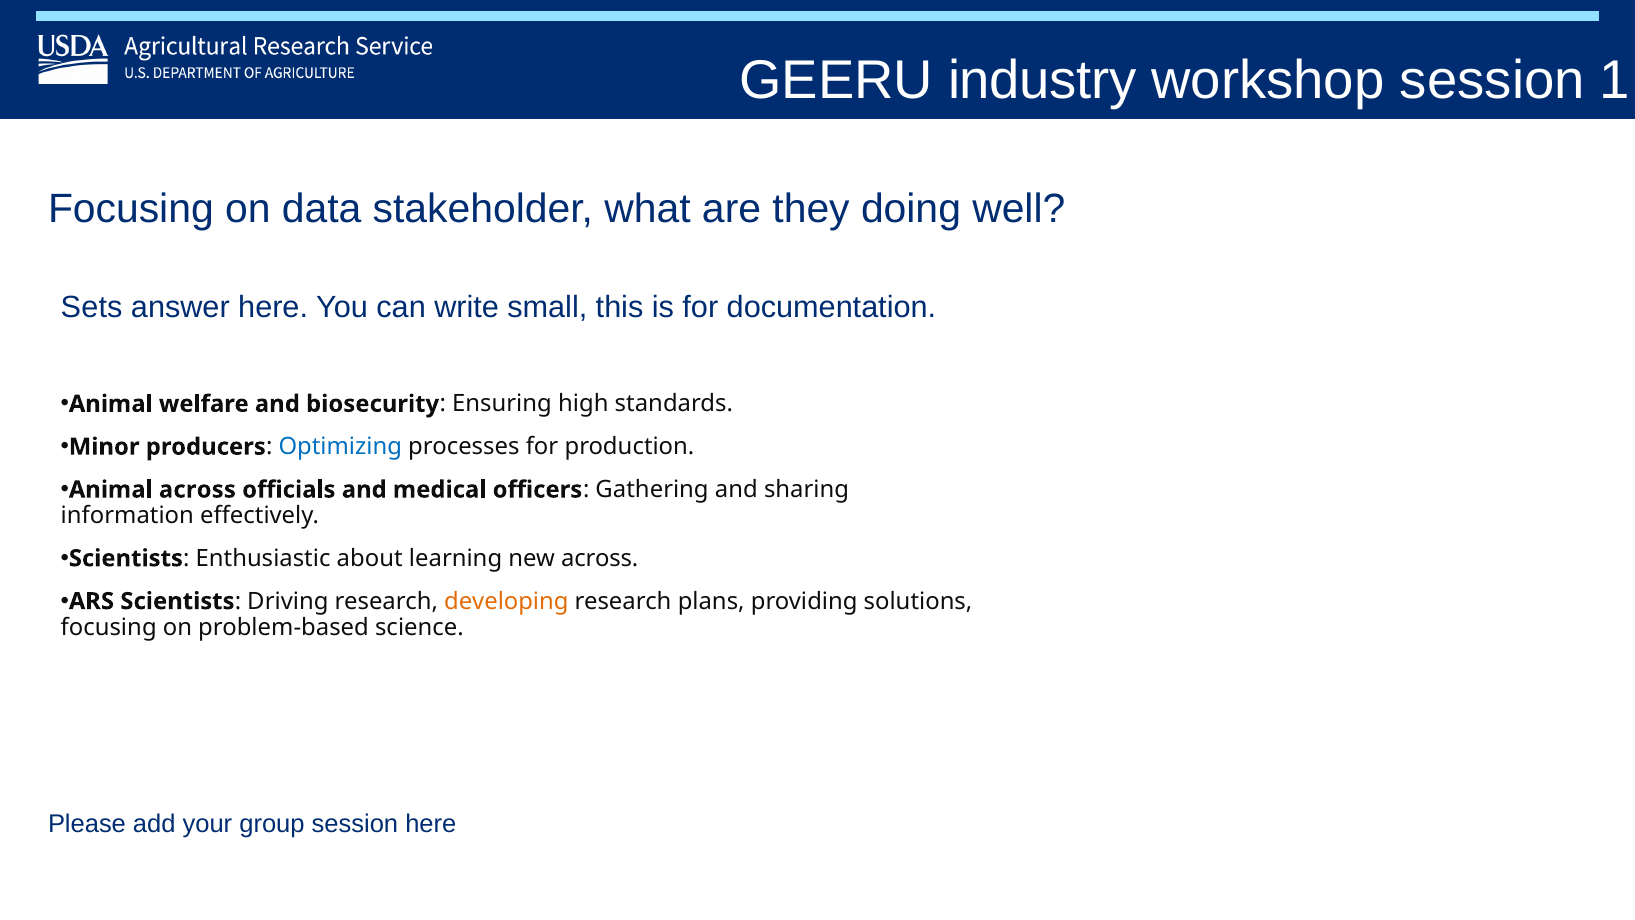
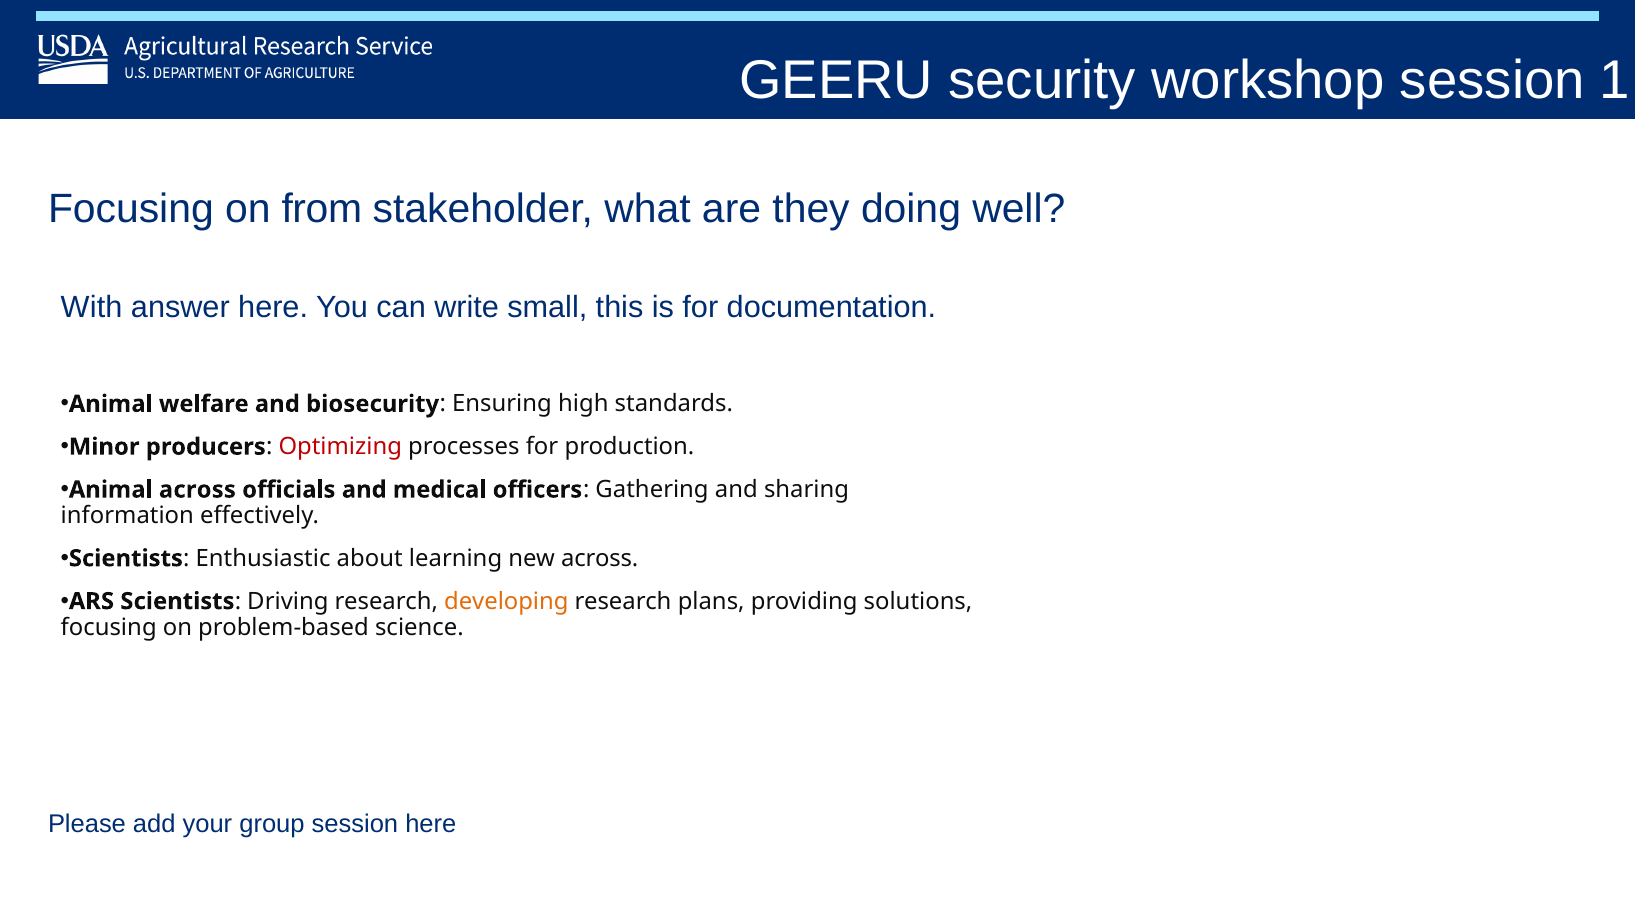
industry: industry -> security
data: data -> from
Sets: Sets -> With
Optimizing colour: blue -> red
